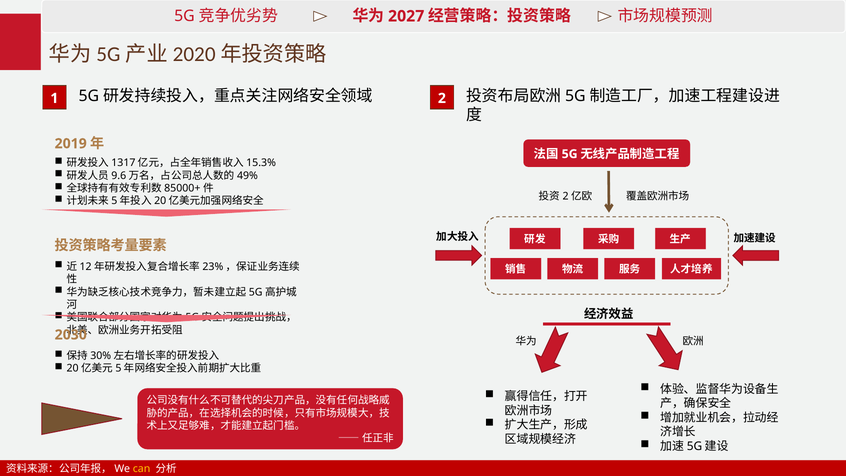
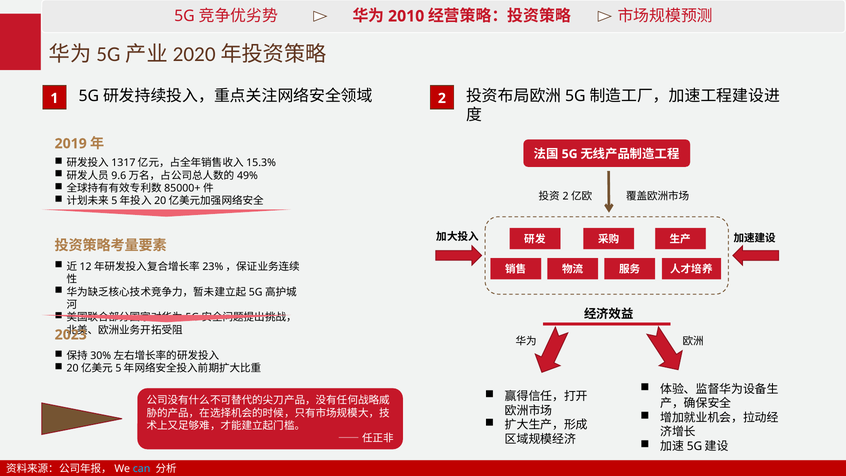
2027: 2027 -> 2010
2030: 2030 -> 2023
can colour: yellow -> light blue
